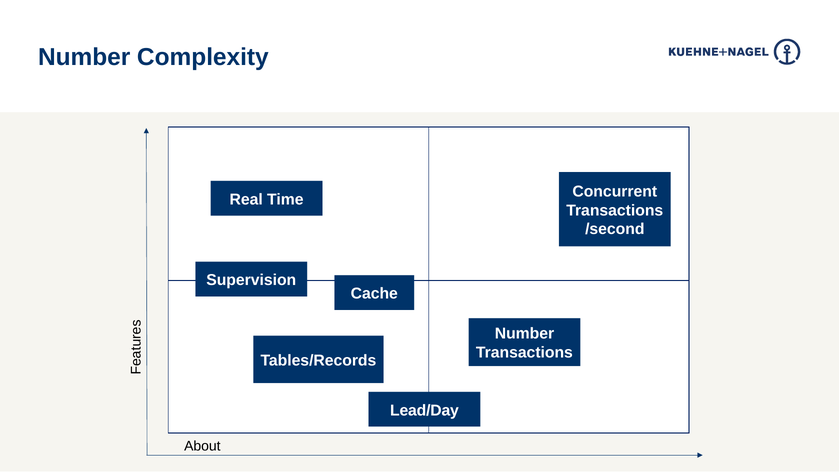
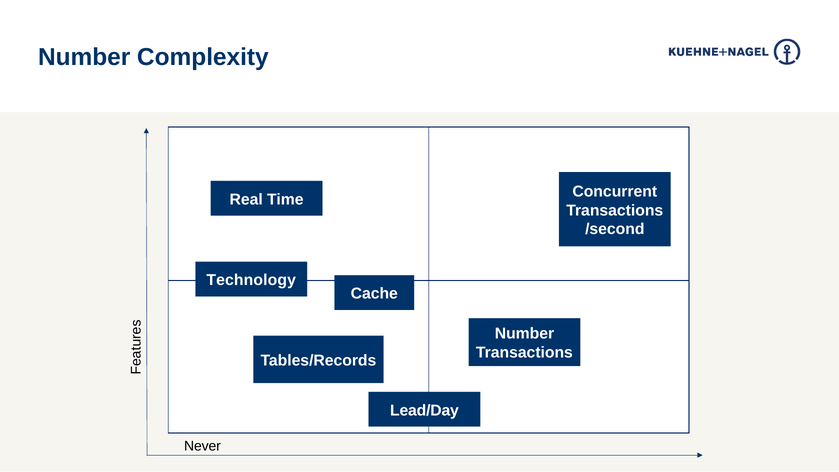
Supervision: Supervision -> Technology
About: About -> Never
